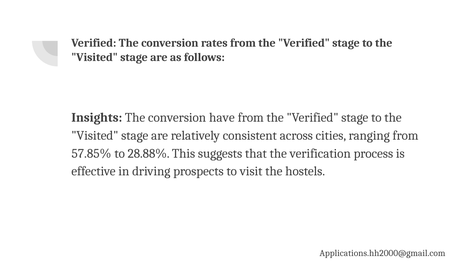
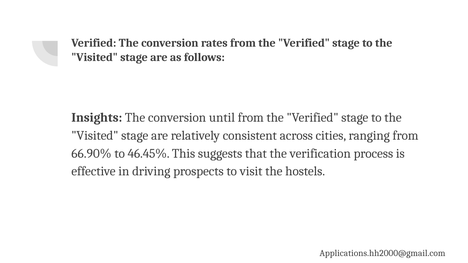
have: have -> until
57.85%: 57.85% -> 66.90%
28.88%: 28.88% -> 46.45%
